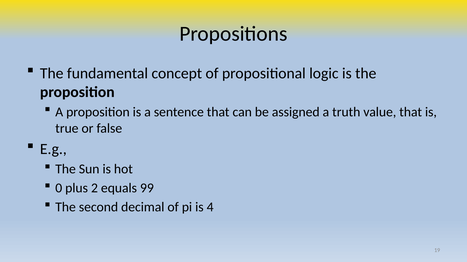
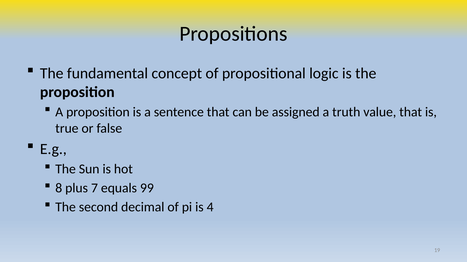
0: 0 -> 8
2: 2 -> 7
